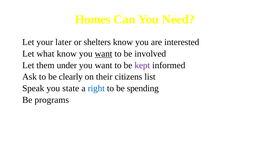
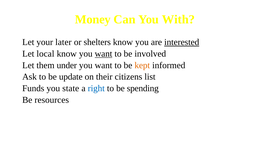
Homes: Homes -> Money
Need: Need -> With
interested underline: none -> present
what: what -> local
kept colour: purple -> orange
clearly: clearly -> update
Speak: Speak -> Funds
programs: programs -> resources
